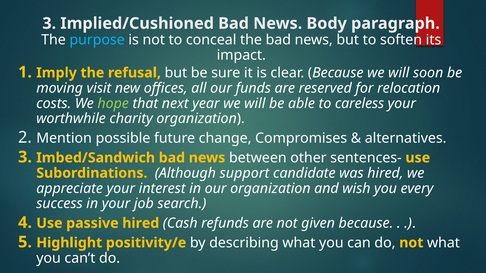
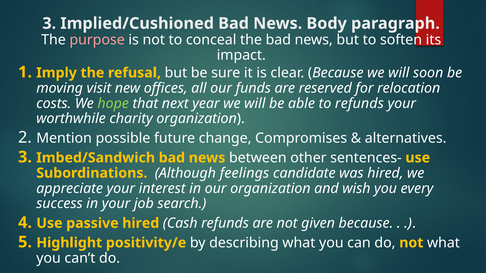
purpose colour: light blue -> pink
to careless: careless -> refunds
support: support -> feelings
